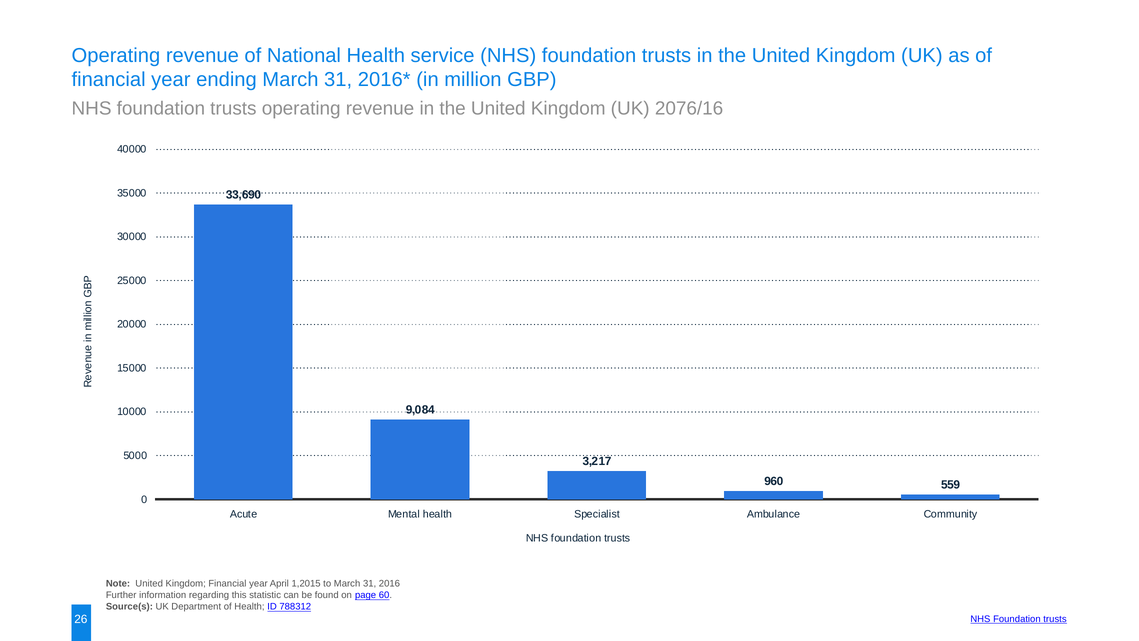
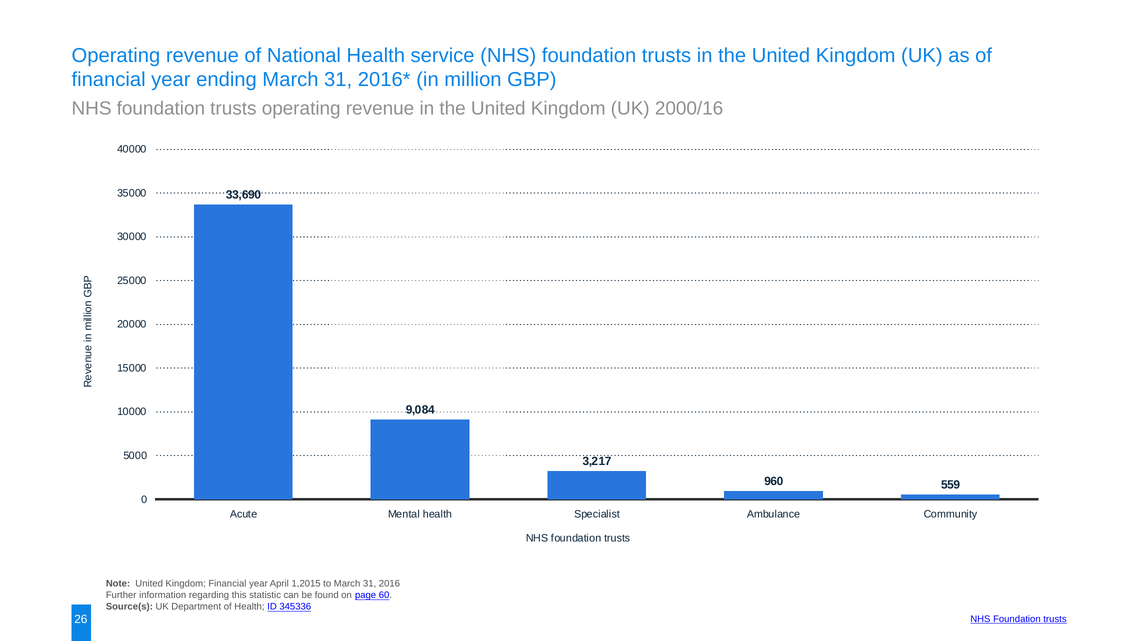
2076/16: 2076/16 -> 2000/16
788312: 788312 -> 345336
